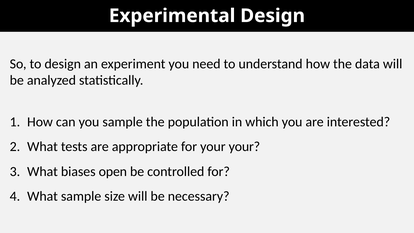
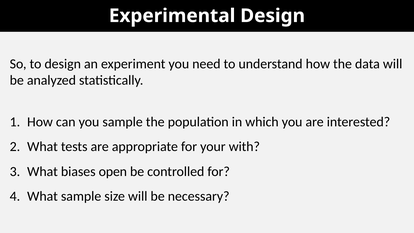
your your: your -> with
